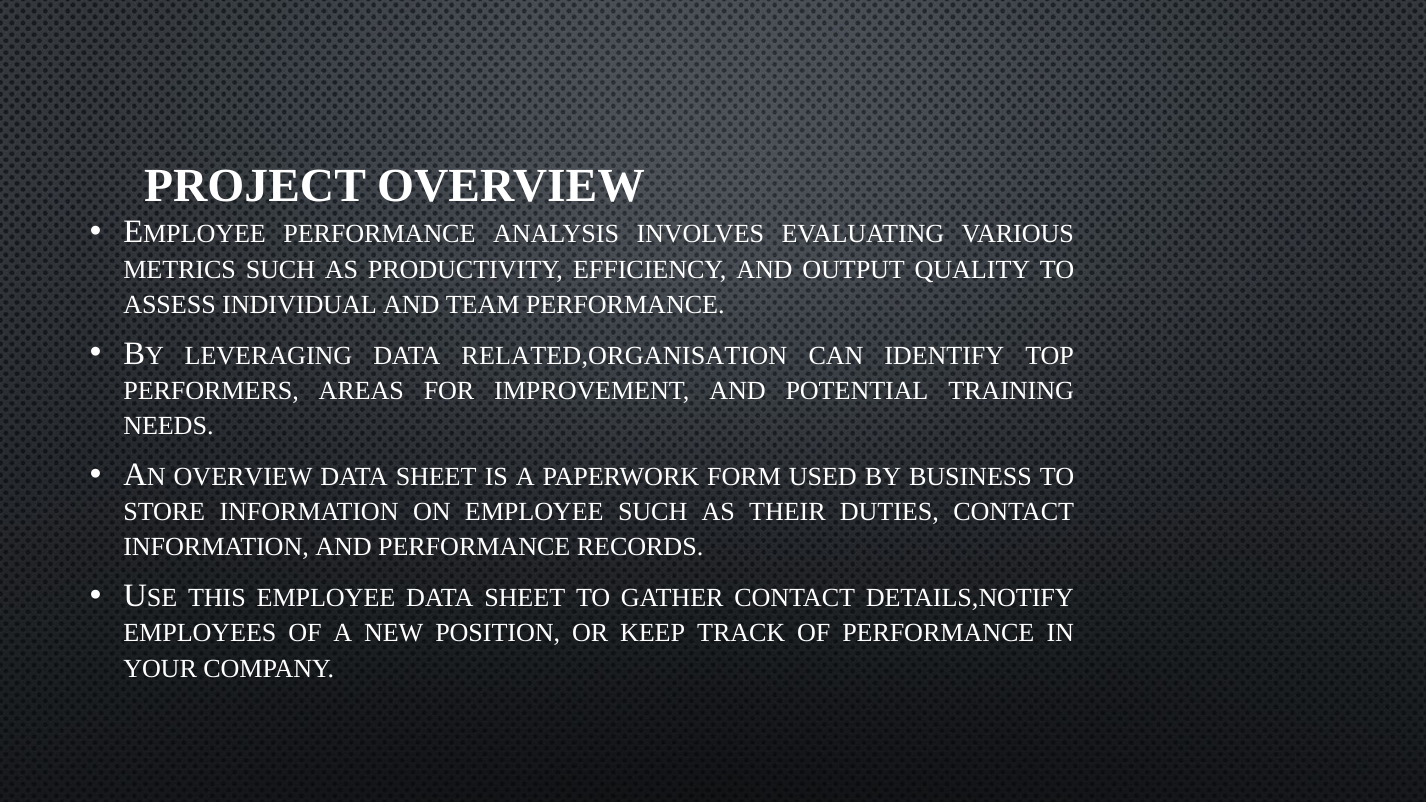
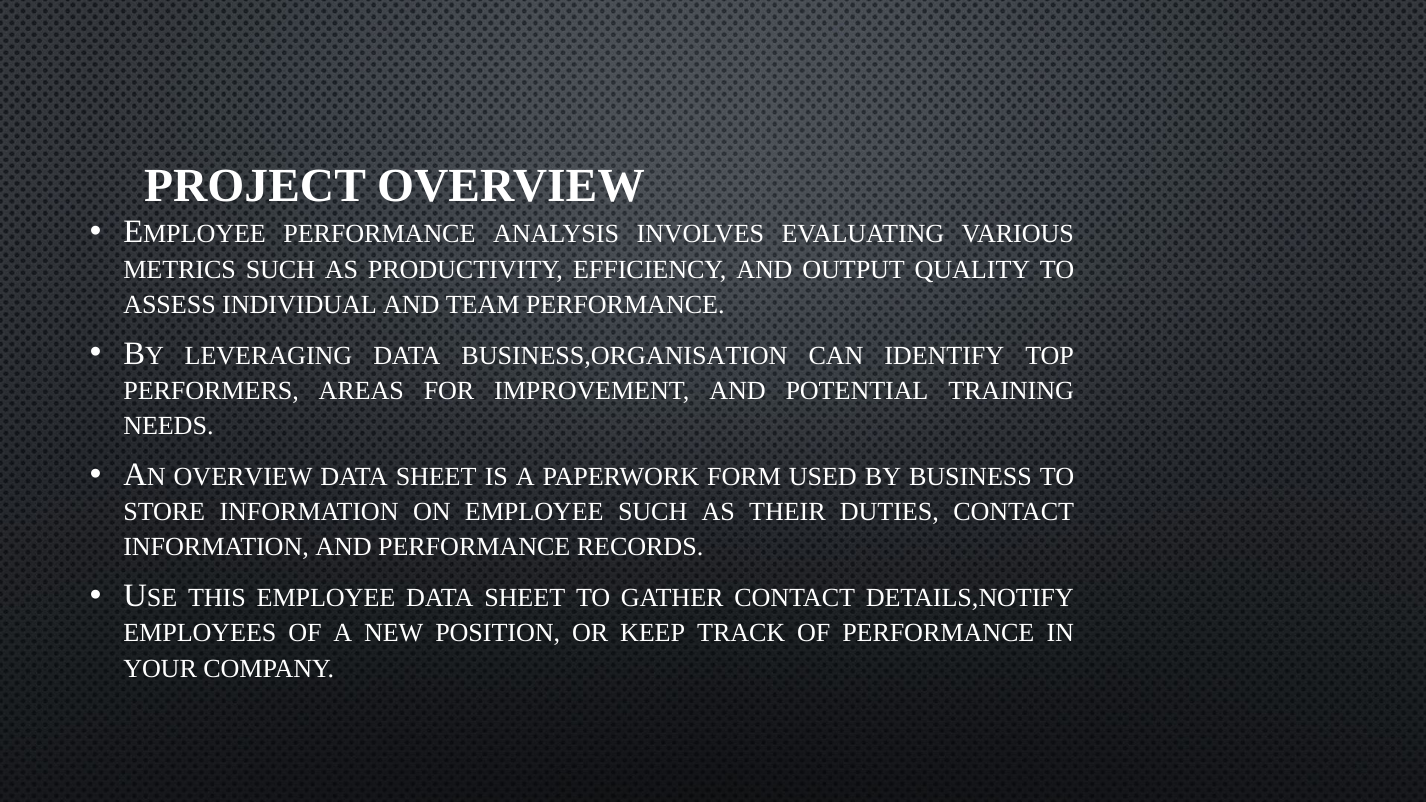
RELATED,ORGANISATION: RELATED,ORGANISATION -> BUSINESS,ORGANISATION
